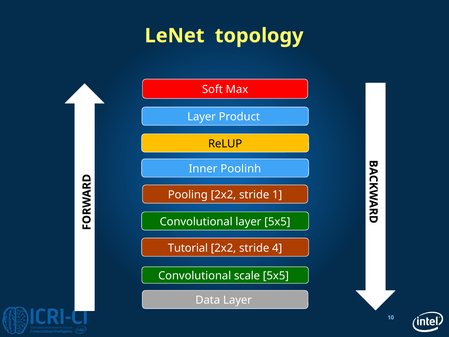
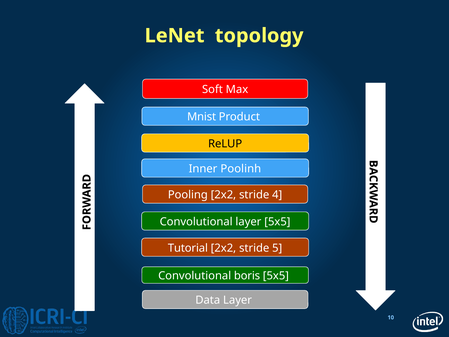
Layer at (202, 117): Layer -> Mnist
1: 1 -> 4
4: 4 -> 5
scale: scale -> boris
